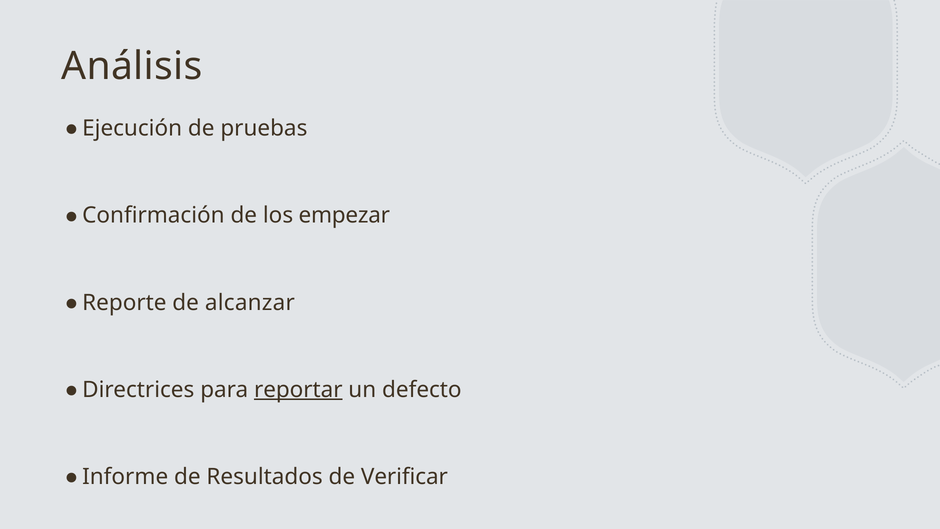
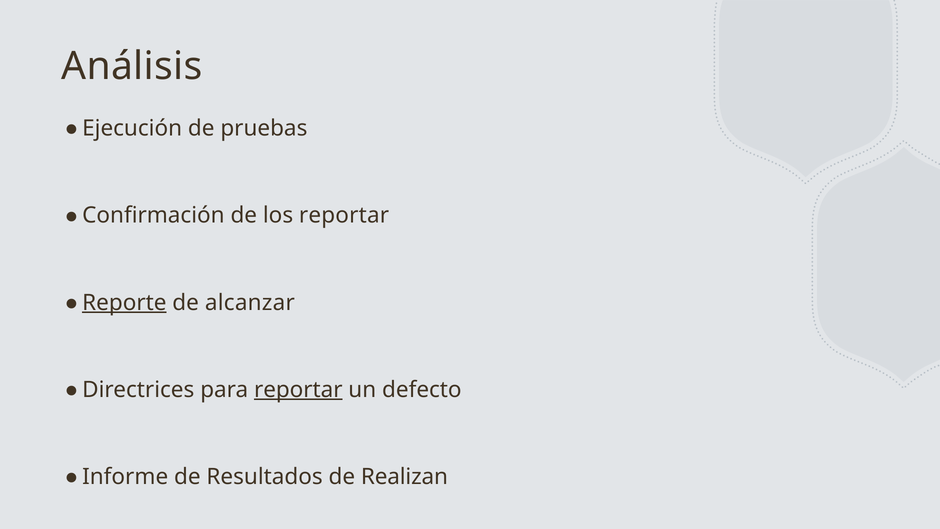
los empezar: empezar -> reportar
Reporte underline: none -> present
Verificar: Verificar -> Realizan
